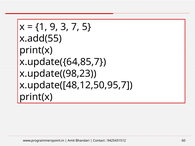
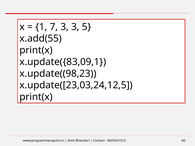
9: 9 -> 7
3 7: 7 -> 3
x.update({64,85,7: x.update({64,85,7 -> x.update({83,09,1
x.update([48,12,50,95,7: x.update([48,12,50,95,7 -> x.update([23,03,24,12,5
